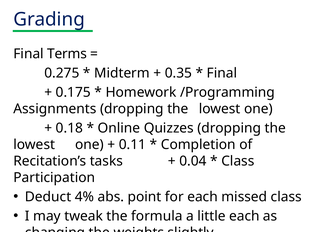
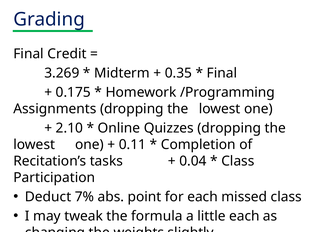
Terms: Terms -> Credit
0.275: 0.275 -> 3.269
0.18: 0.18 -> 2.10
4%: 4% -> 7%
